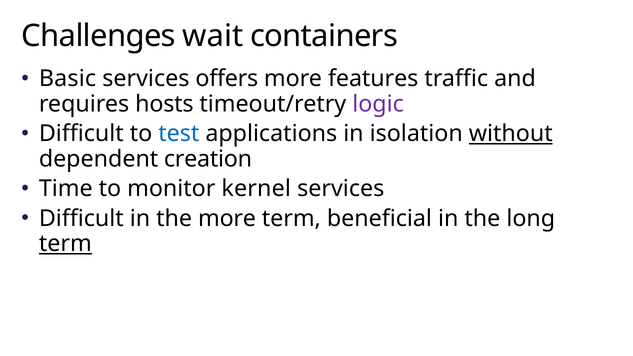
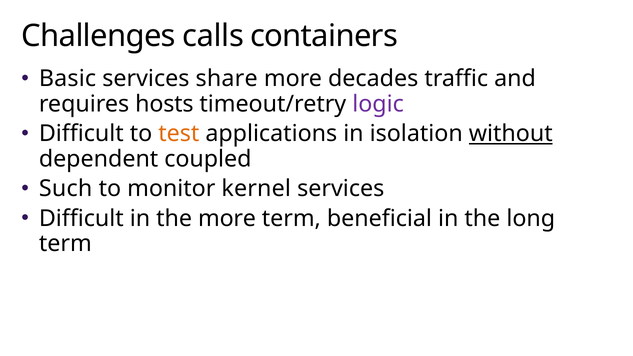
wait: wait -> calls
offers: offers -> share
features: features -> decades
test colour: blue -> orange
creation: creation -> coupled
Time: Time -> Such
term at (65, 244) underline: present -> none
